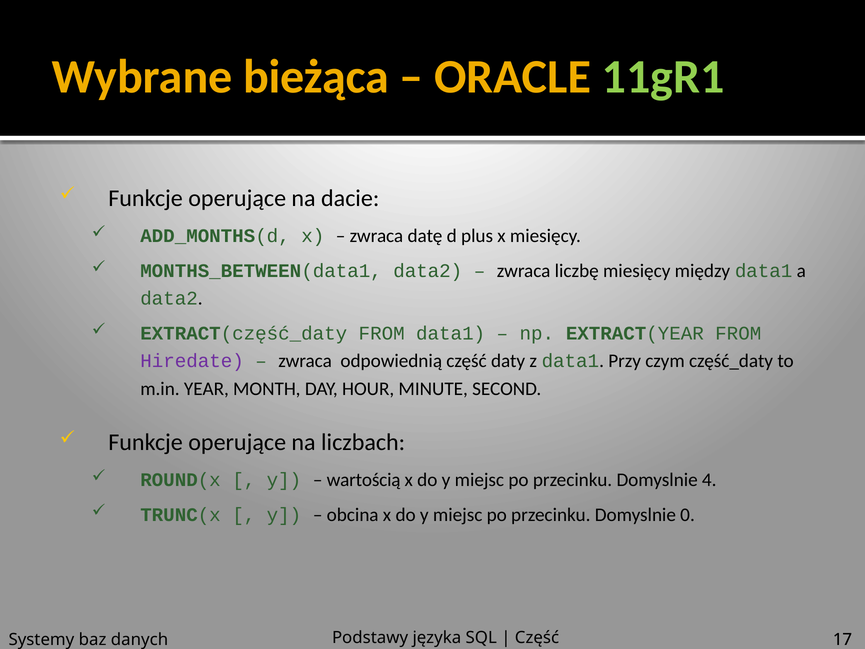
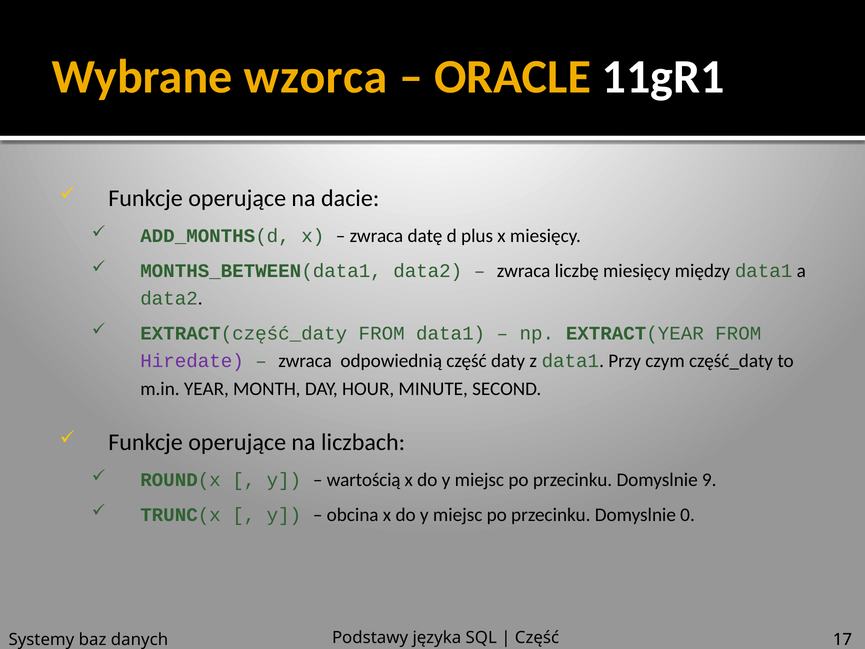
bieżąca: bieżąca -> wzorca
11gR1 colour: light green -> white
Domyslnie 4: 4 -> 9
